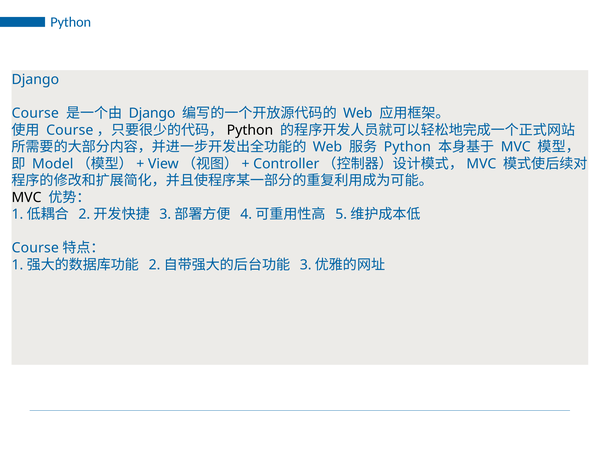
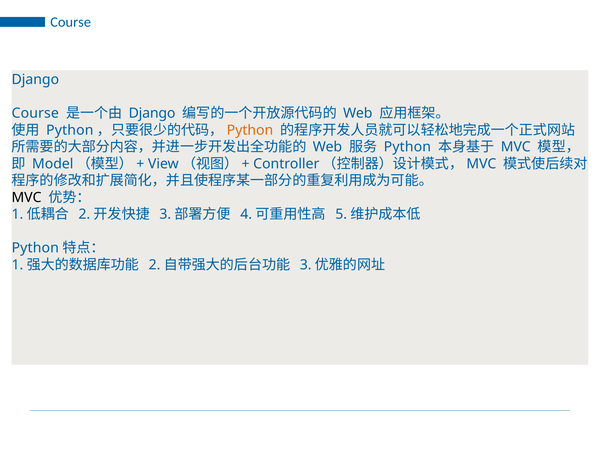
Python at (71, 22): Python -> Course
Course at (70, 130): Course -> Python
Python at (250, 130) colour: black -> orange
Course at (35, 248): Course -> Python
